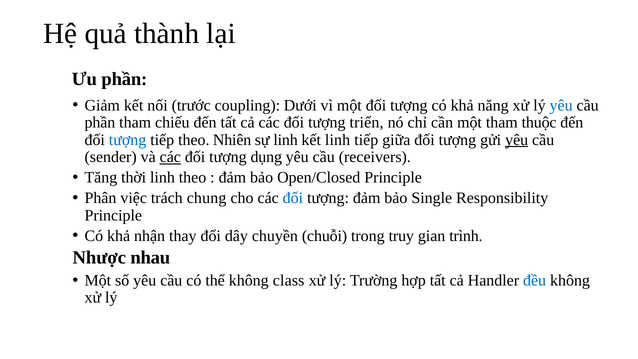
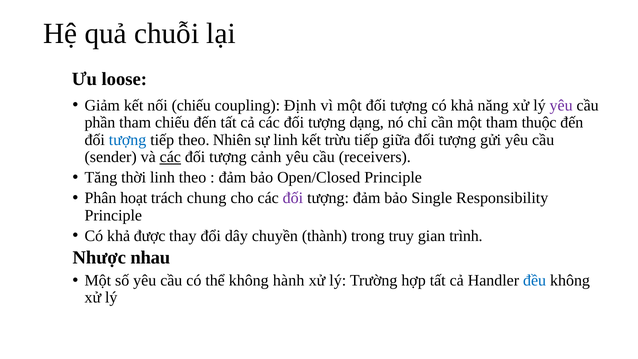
thành: thành -> chuỗi
Ưu phần: phần -> loose
nối trước: trước -> chiếu
Dưới: Dưới -> Định
yêu at (561, 105) colour: blue -> purple
triển: triển -> dạng
kết linh: linh -> trừu
yêu at (517, 140) underline: present -> none
dụng: dụng -> cảnh
việc: việc -> hoạt
đối at (293, 198) colour: blue -> purple
nhận: nhận -> được
chuỗi: chuỗi -> thành
class: class -> hành
